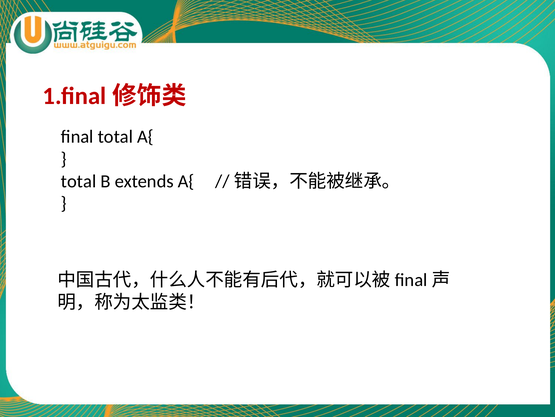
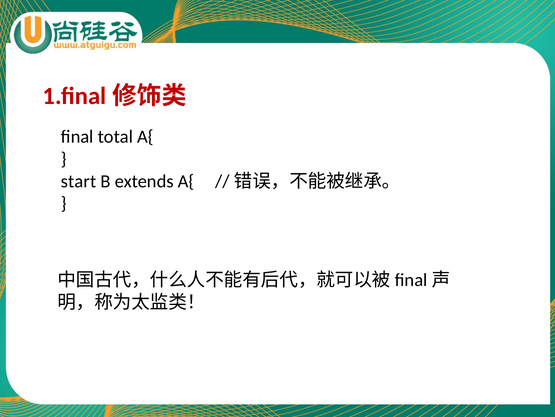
total at (79, 181): total -> start
